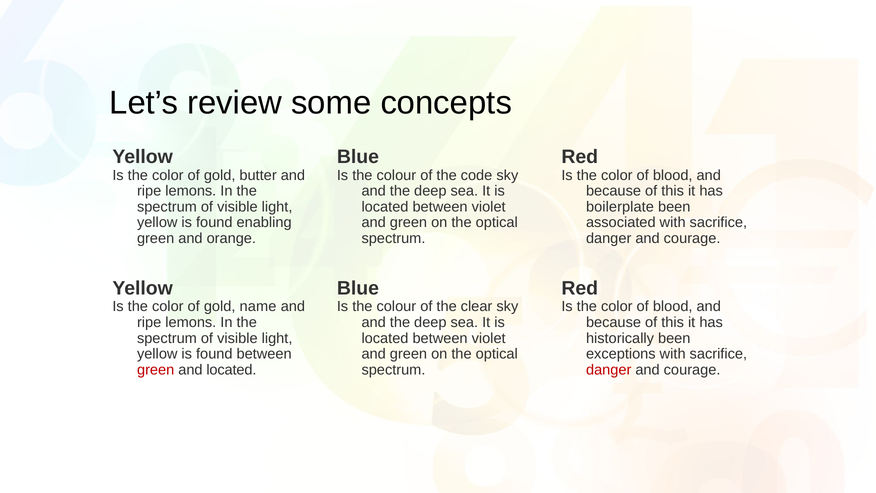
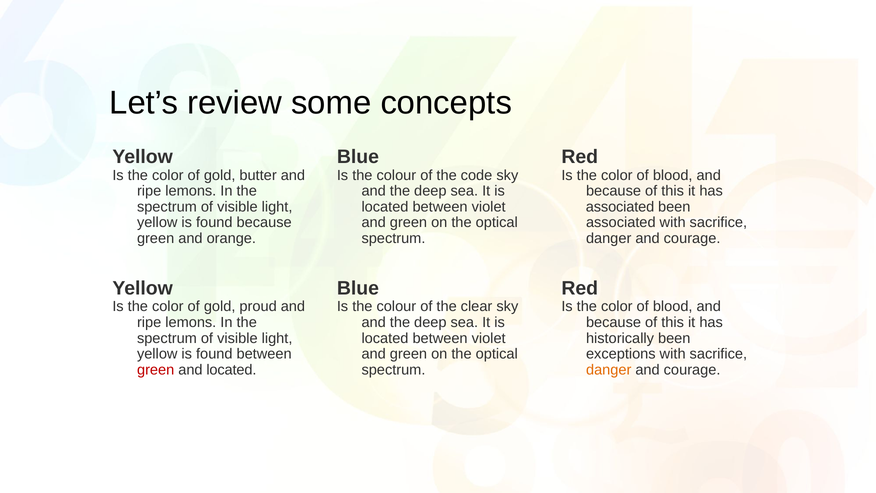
boilerplate at (620, 207): boilerplate -> associated
found enabling: enabling -> because
name: name -> proud
danger at (609, 370) colour: red -> orange
